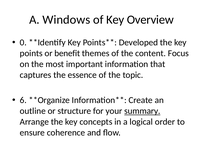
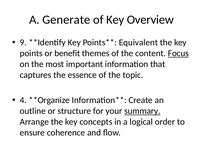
Windows: Windows -> Generate
0: 0 -> 9
Developed: Developed -> Equivalent
Focus underline: none -> present
6: 6 -> 4
